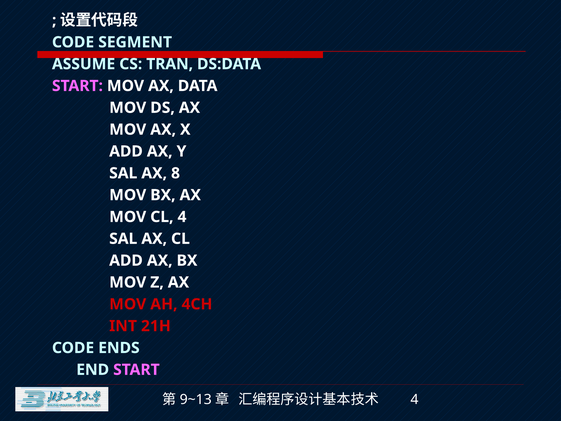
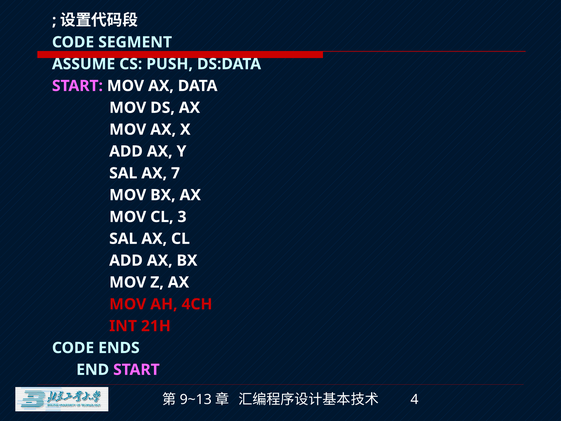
TRAN: TRAN -> PUSH
8: 8 -> 7
CL 4: 4 -> 3
